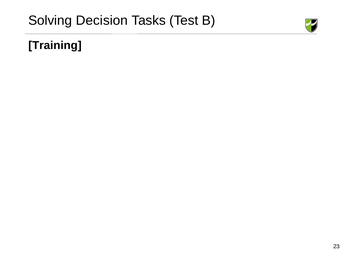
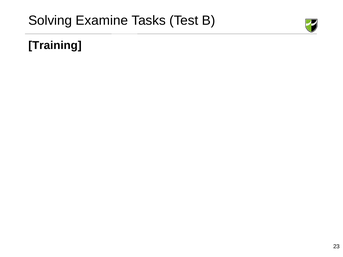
Decision: Decision -> Examine
